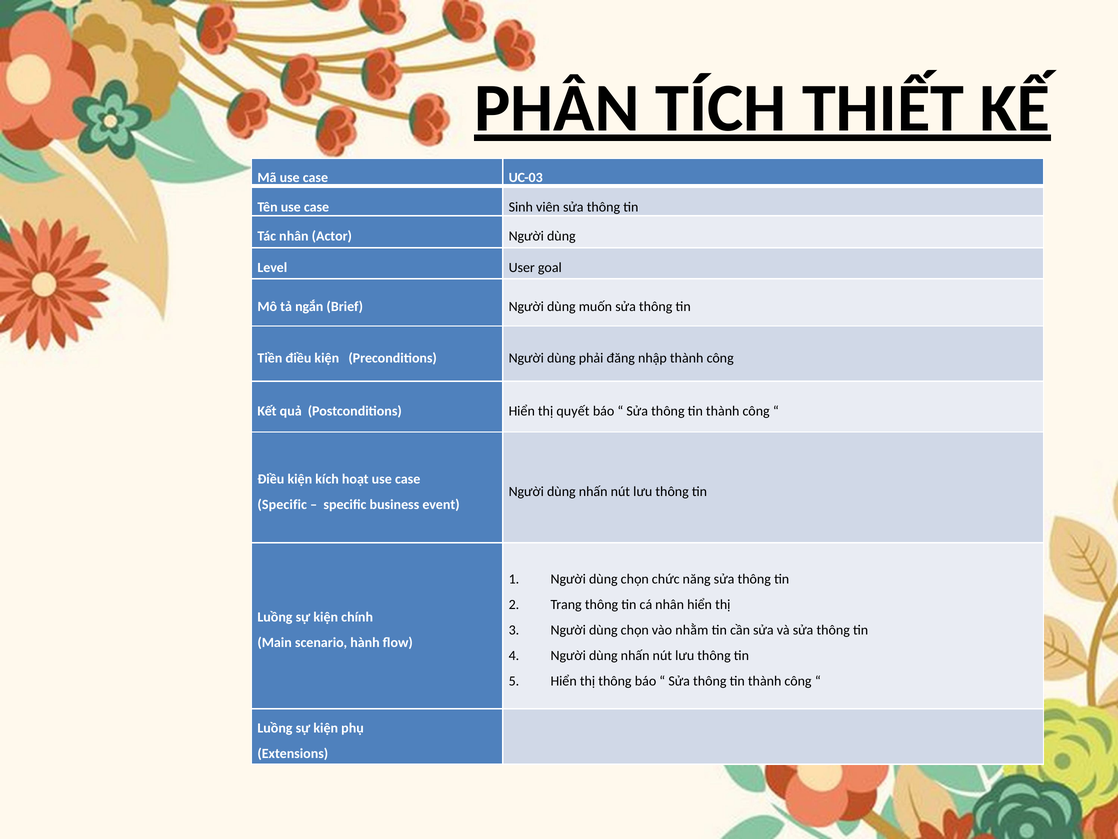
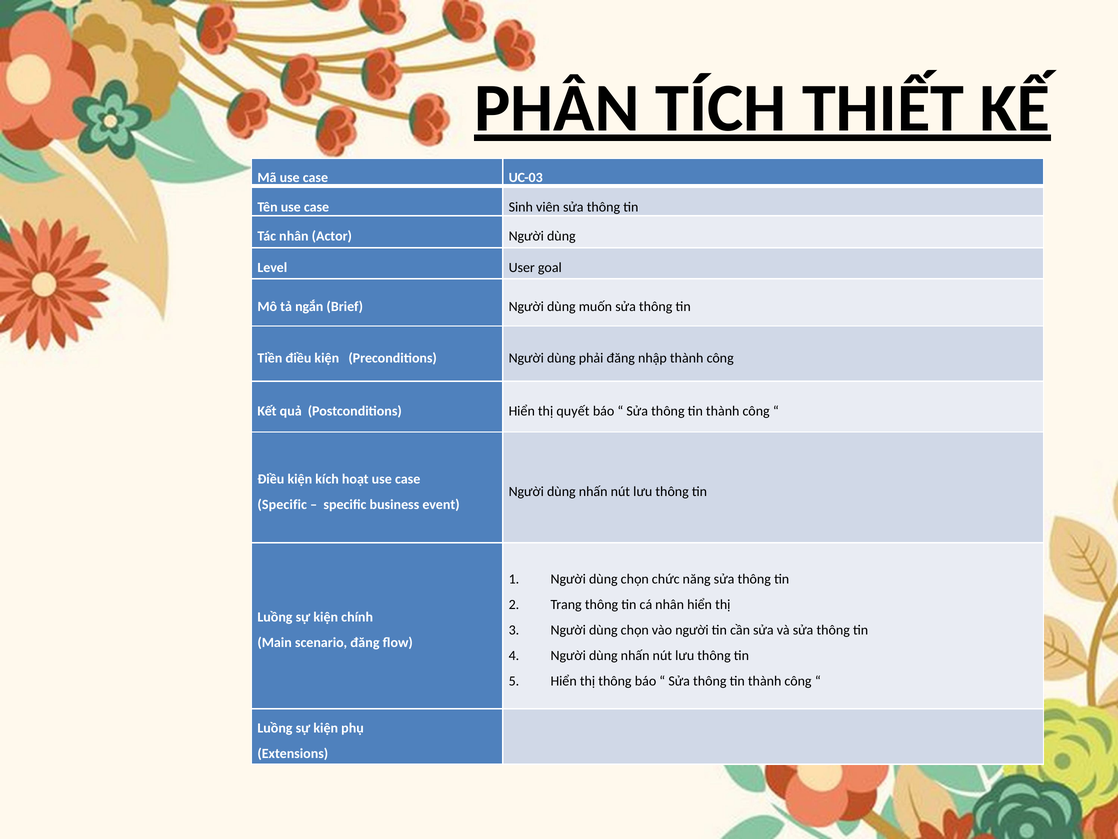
vào nhằm: nhằm -> người
scenario hành: hành -> đăng
